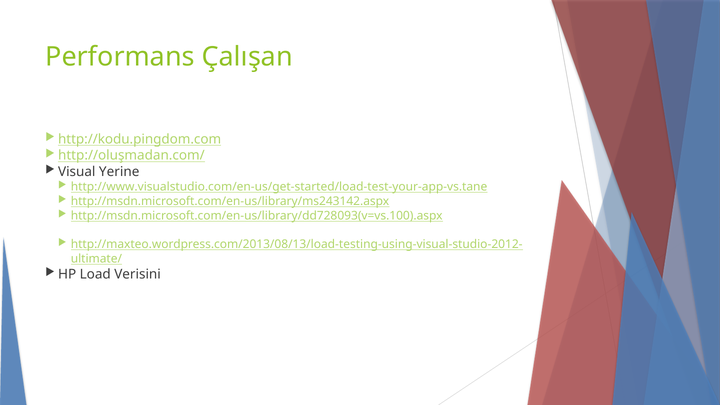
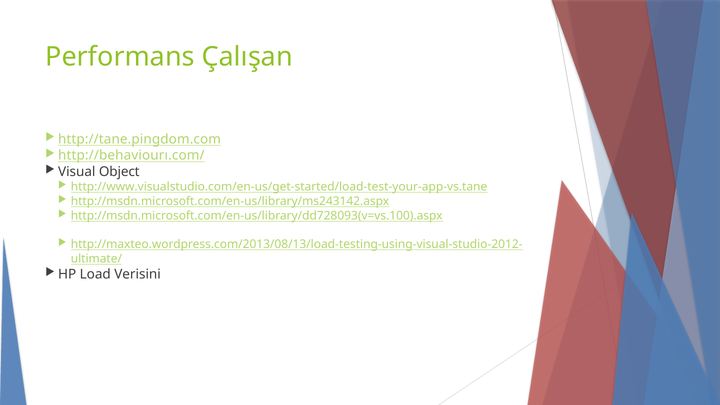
http://kodu.pingdom.com: http://kodu.pingdom.com -> http://tane.pingdom.com
http://oluşmadan.com/: http://oluşmadan.com/ -> http://behaviourı.com/
Yerine: Yerine -> Object
